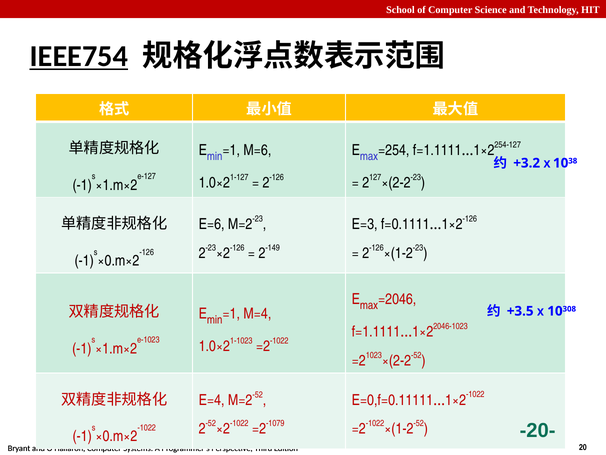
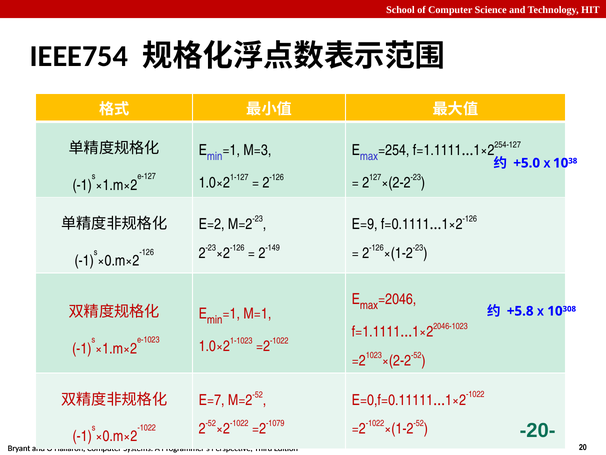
IEEE754 underline: present -> none
M=6: M=6 -> M=3
+3.2: +3.2 -> +5.0
E=6: E=6 -> E=2
E=3: E=3 -> E=9
+3.5: +3.5 -> +5.8
M=4: M=4 -> M=1
E=4: E=4 -> E=7
